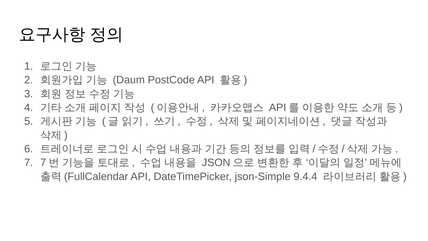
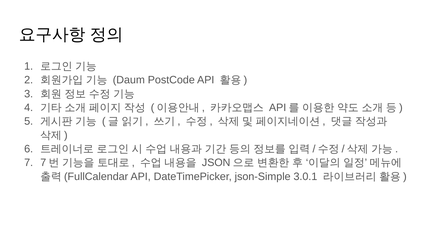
9.4.4: 9.4.4 -> 3.0.1
